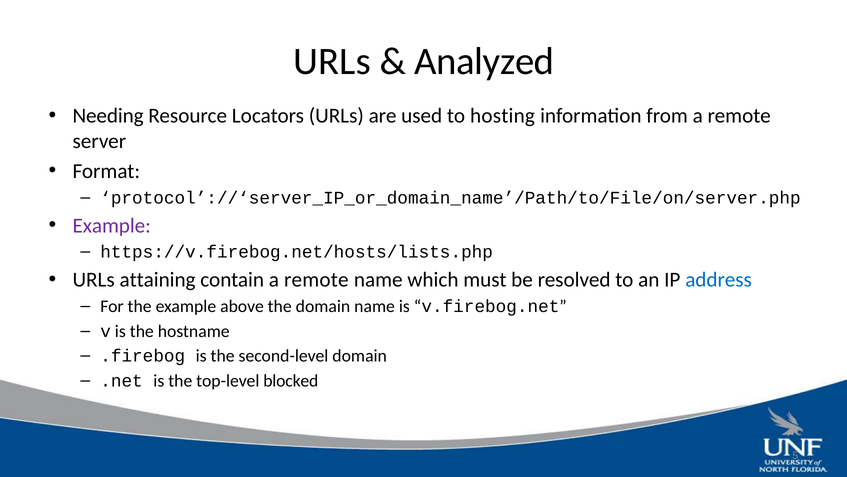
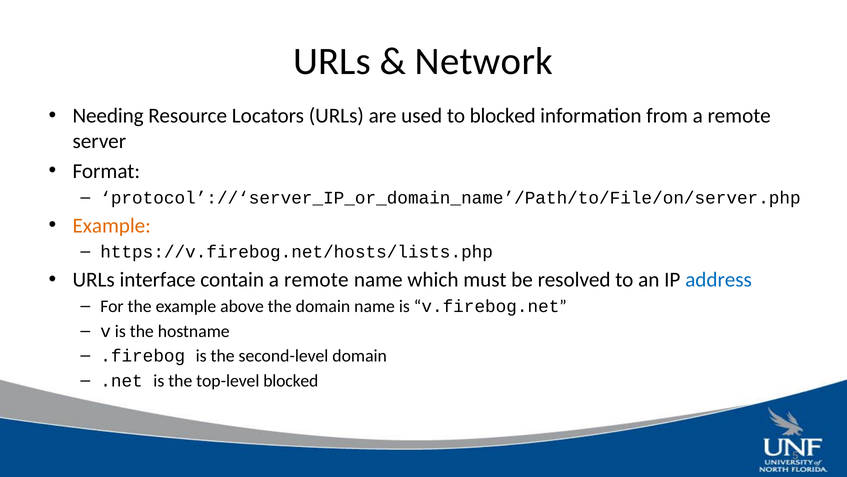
Analyzed: Analyzed -> Network
to hosting: hosting -> blocked
Example at (112, 225) colour: purple -> orange
attaining: attaining -> interface
